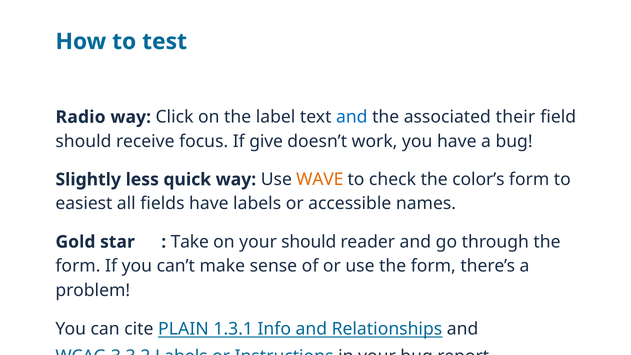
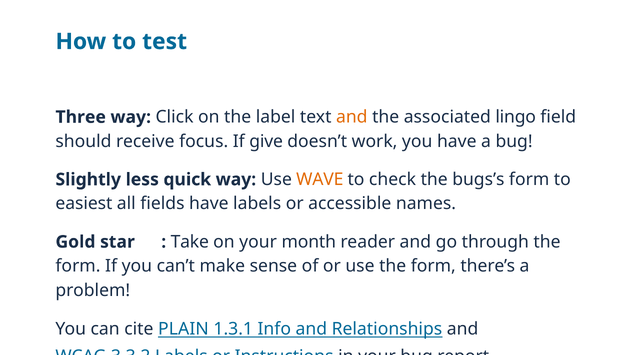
Radio: Radio -> Three
and at (352, 117) colour: blue -> orange
their: their -> lingo
color’s: color’s -> bugs’s
your should: should -> month
